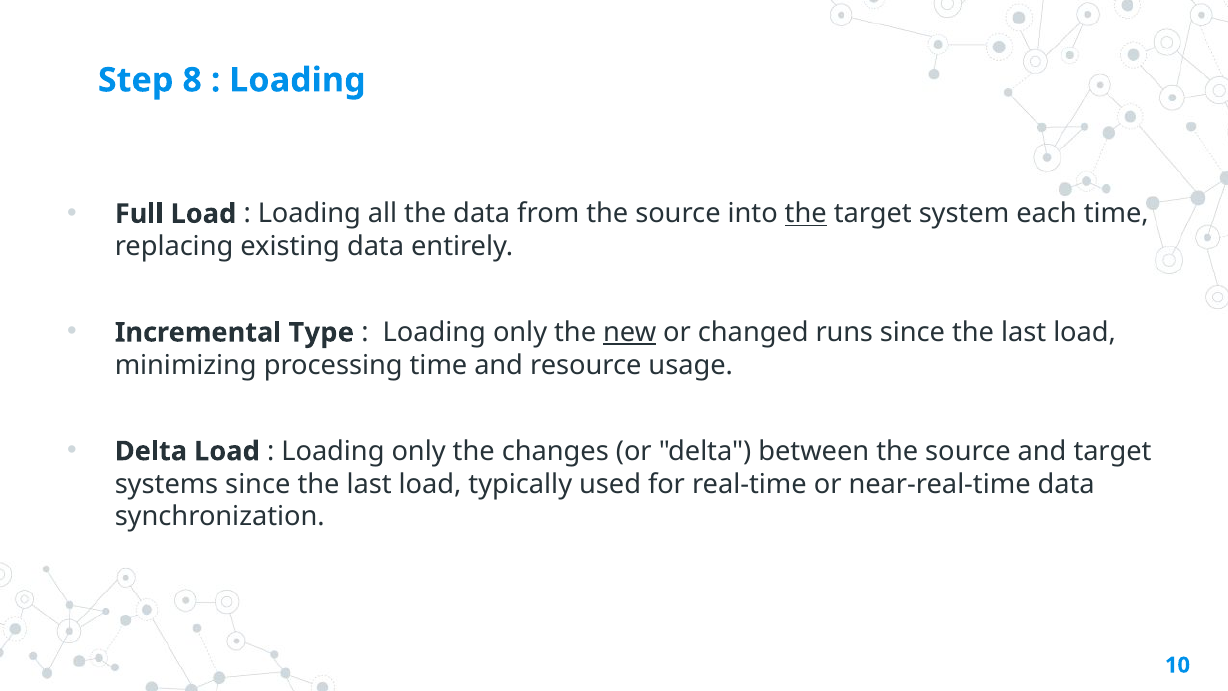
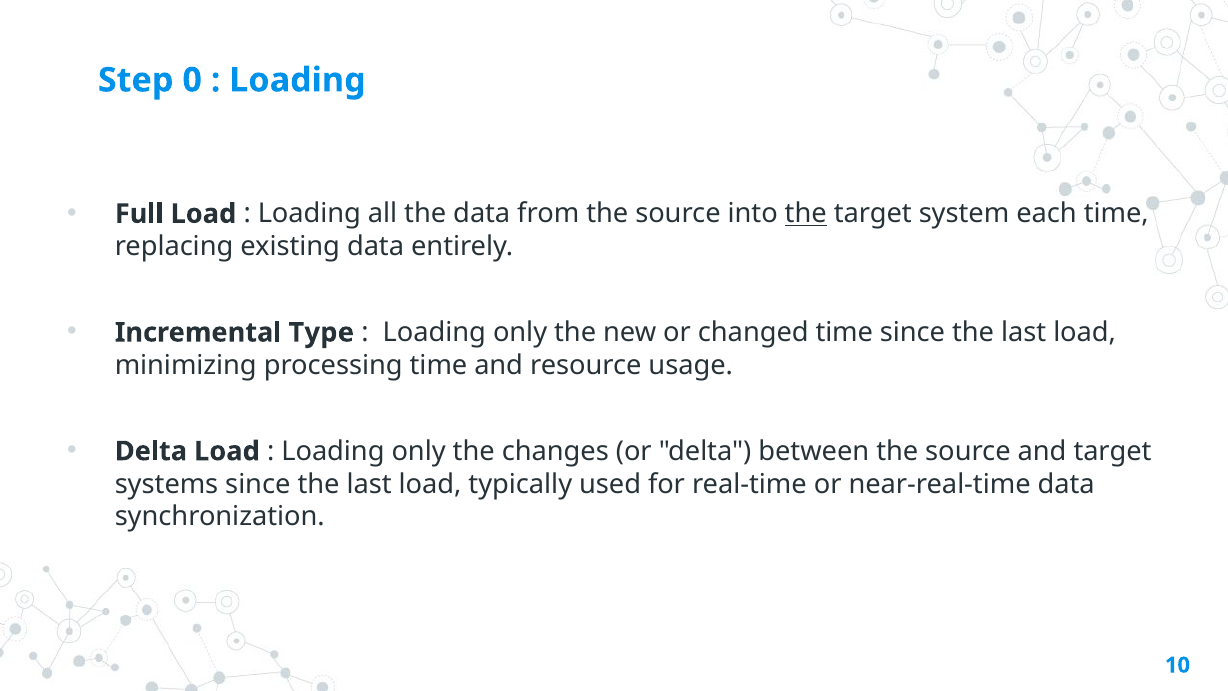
8: 8 -> 0
new underline: present -> none
changed runs: runs -> time
